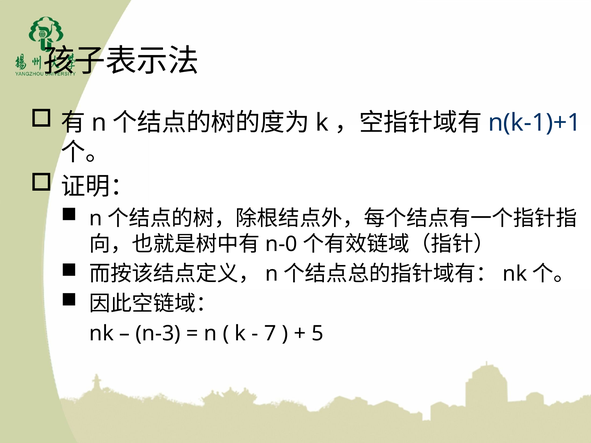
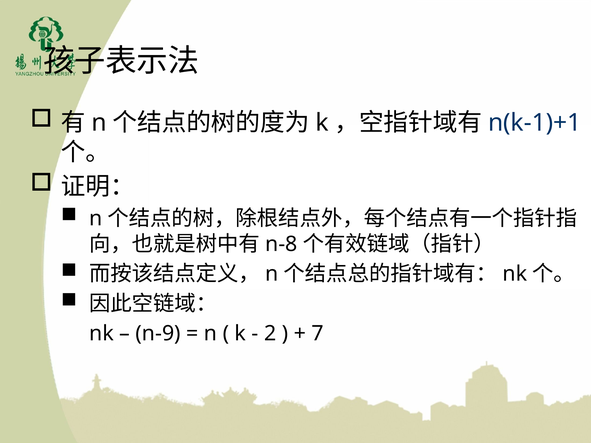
n-0: n-0 -> n-8
n-3: n-3 -> n-9
7: 7 -> 2
5: 5 -> 7
